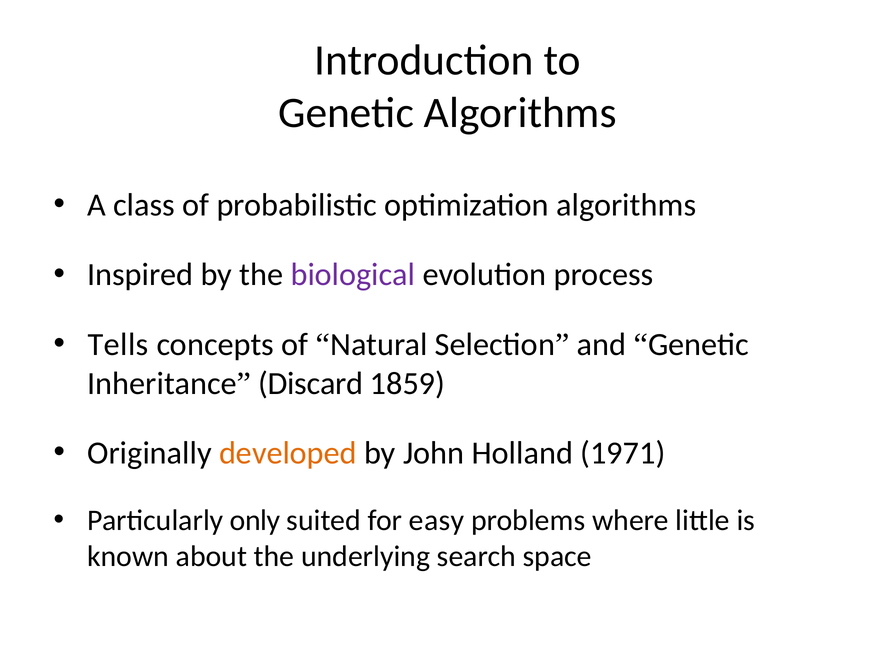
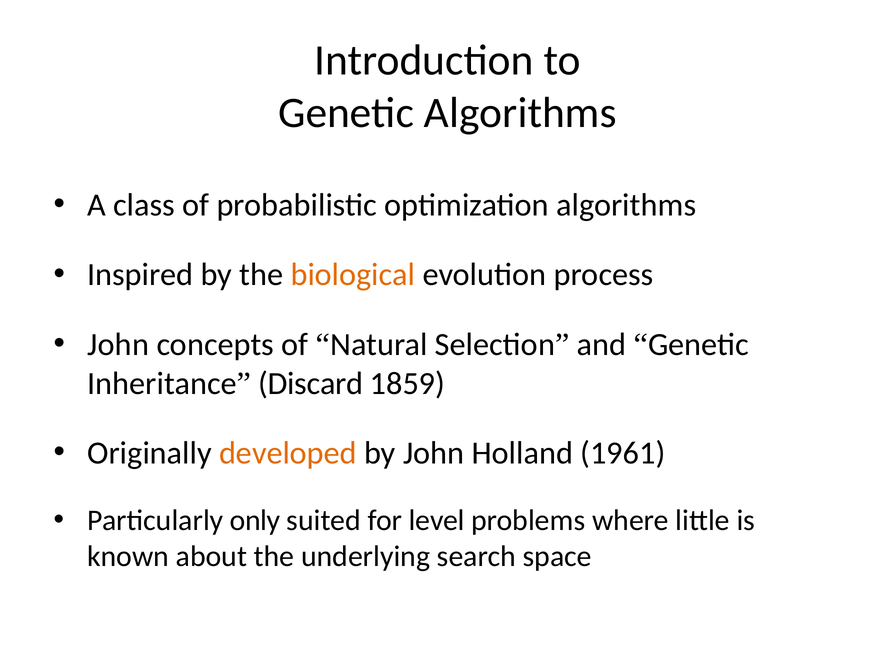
biological colour: purple -> orange
Tells at (118, 345): Tells -> John
1971: 1971 -> 1961
easy: easy -> level
